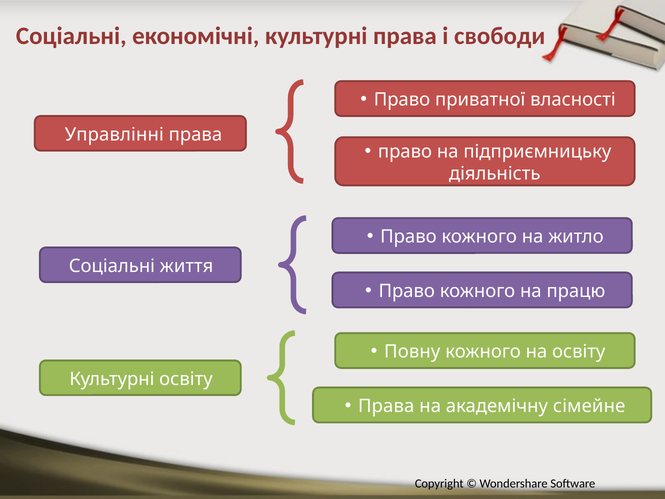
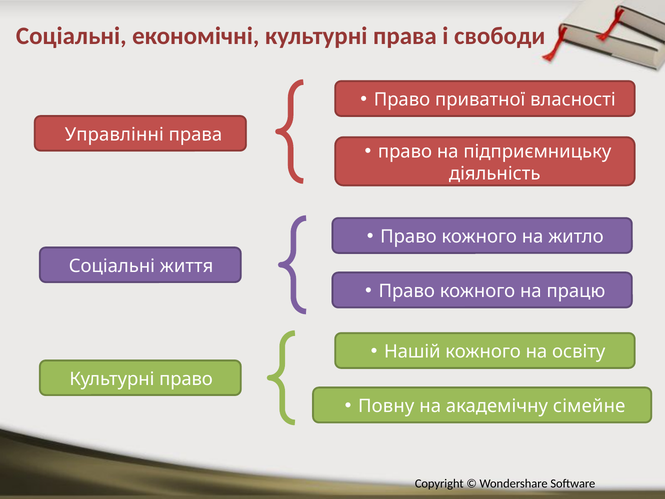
Повну: Повну -> Нашій
Культурні освіту: освіту -> право
Права at (386, 406): Права -> Повну
